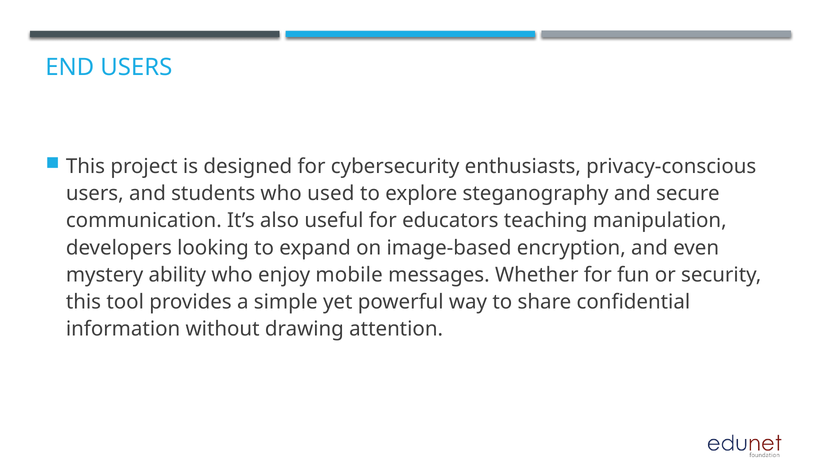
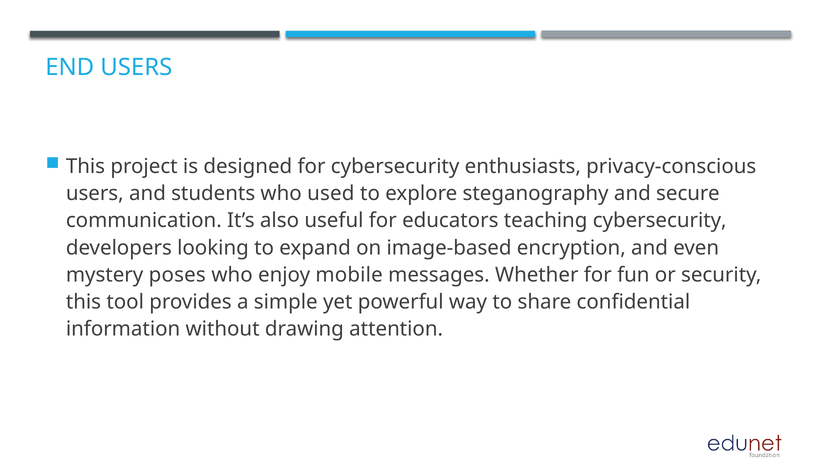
teaching manipulation: manipulation -> cybersecurity
ability: ability -> poses
